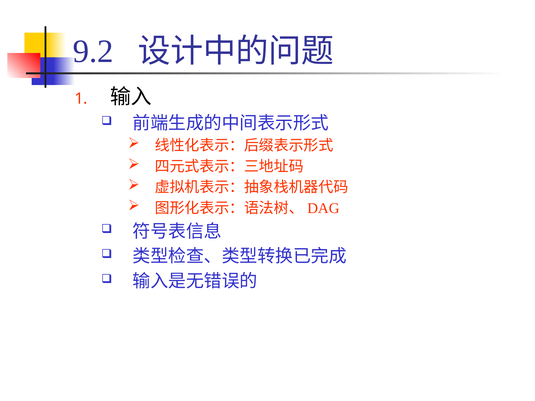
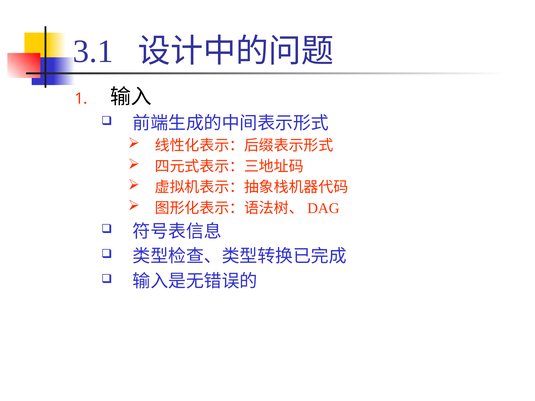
9.2: 9.2 -> 3.1
